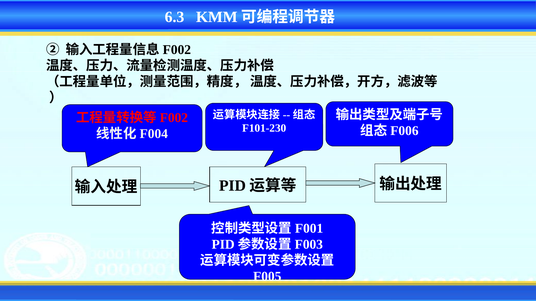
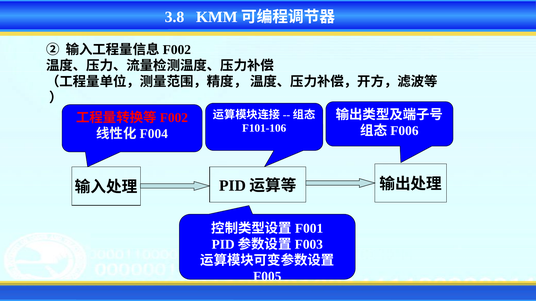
6.3: 6.3 -> 3.8
F101-230: F101-230 -> F101-106
